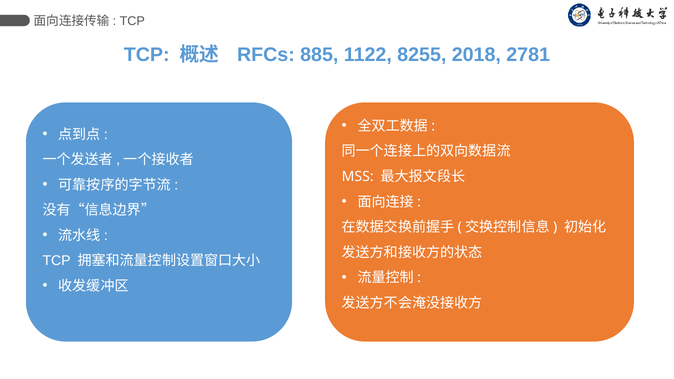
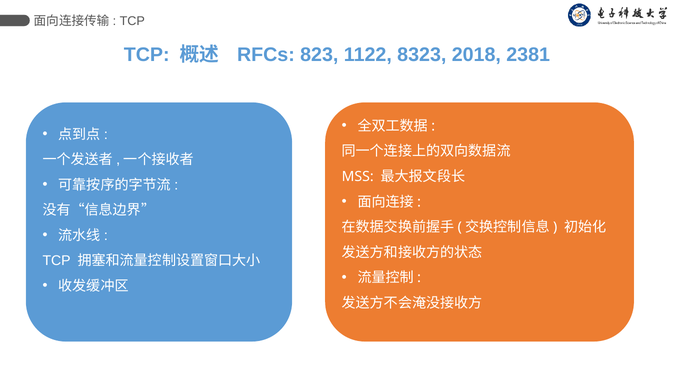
885: 885 -> 823
8255: 8255 -> 8323
2781: 2781 -> 2381
